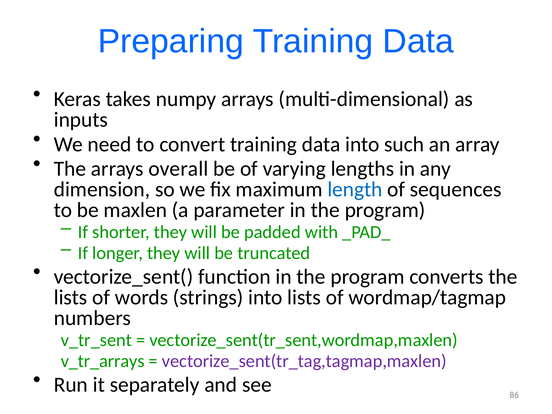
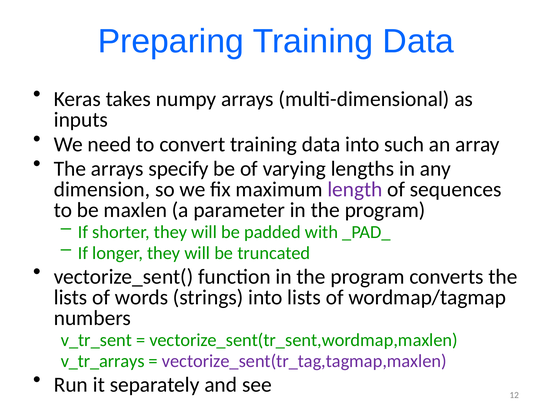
overall: overall -> specify
length colour: blue -> purple
86: 86 -> 12
